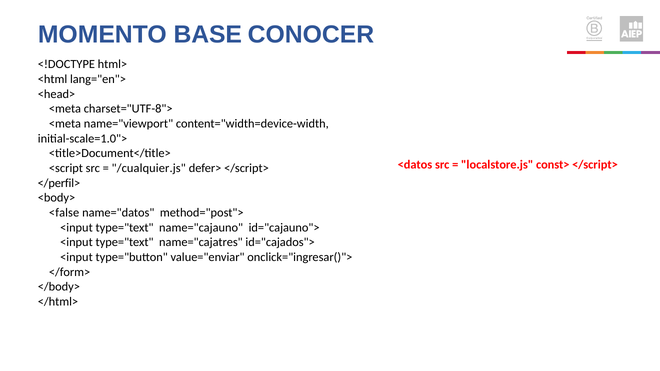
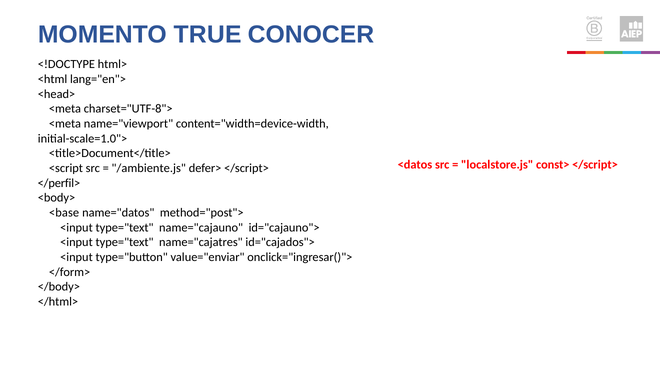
BASE: BASE -> TRUE
/cualquier.js: /cualquier.js -> /ambiente.js
<false: <false -> <base
